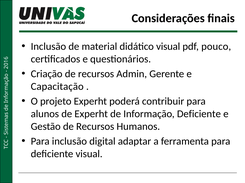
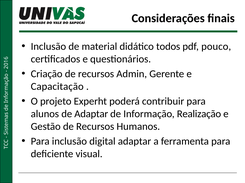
didático visual: visual -> todos
de Experht: Experht -> Adaptar
Informação Deficiente: Deficiente -> Realização
